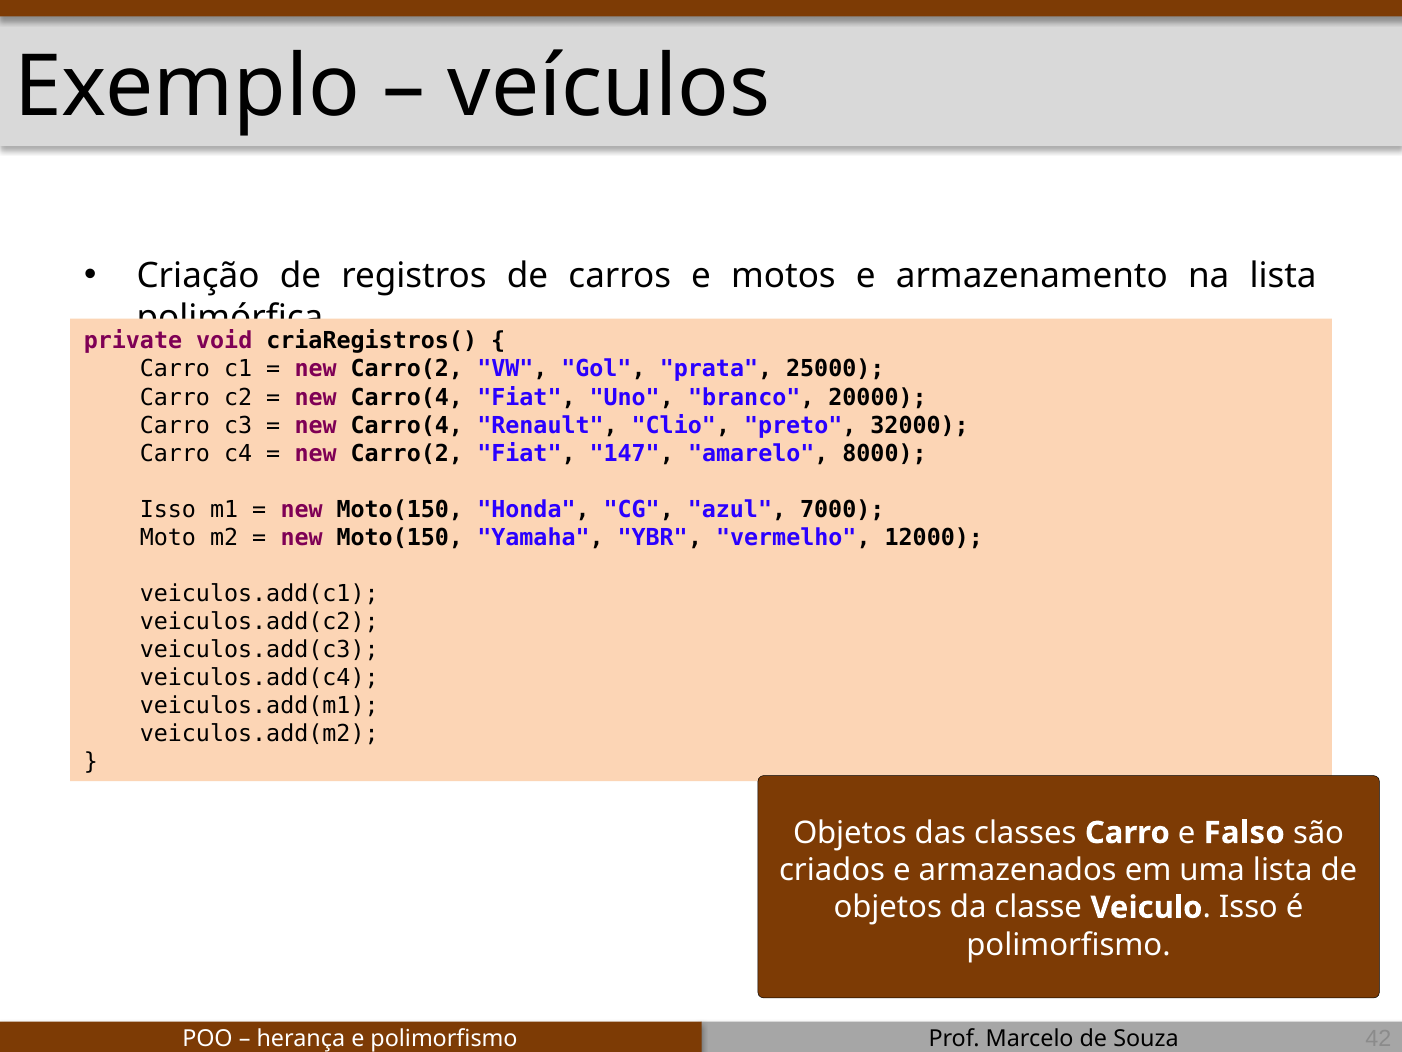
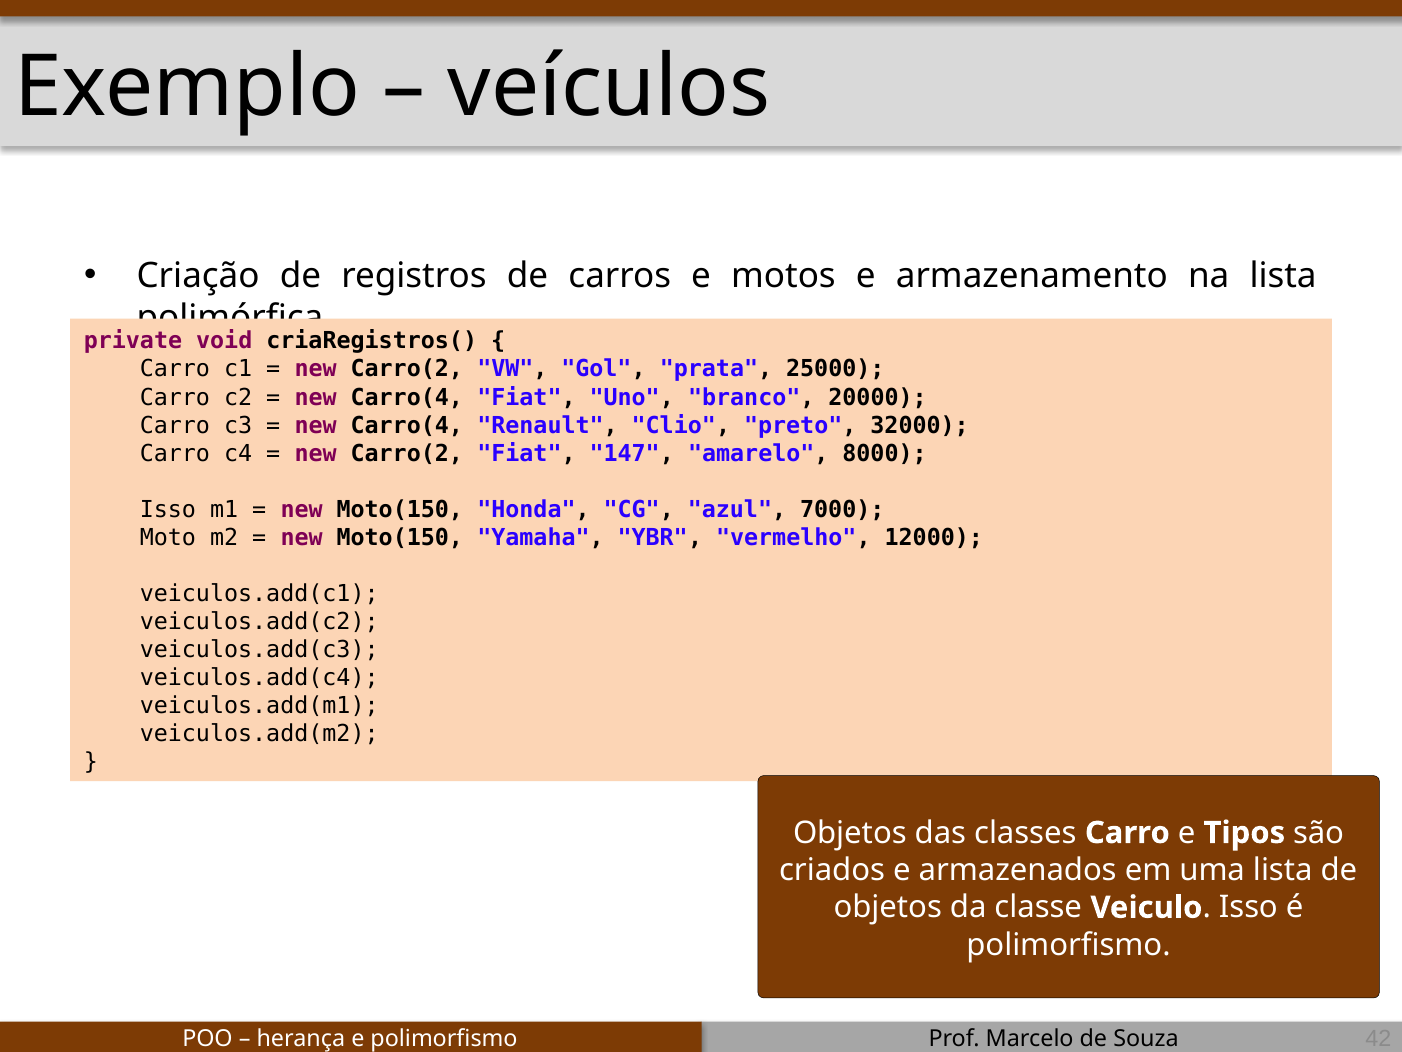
Falso: Falso -> Tipos
